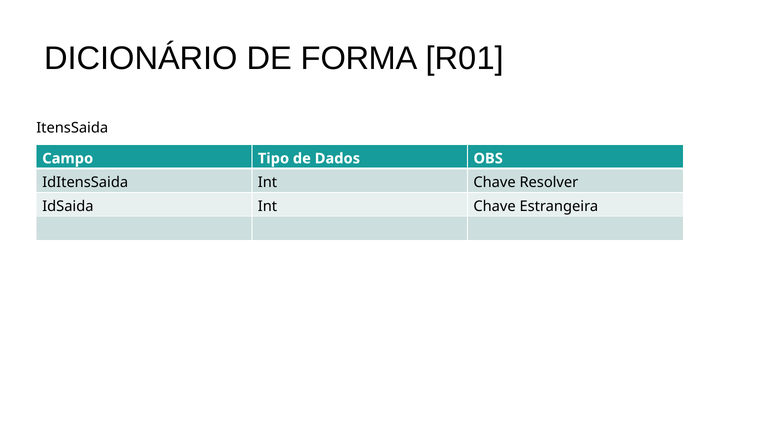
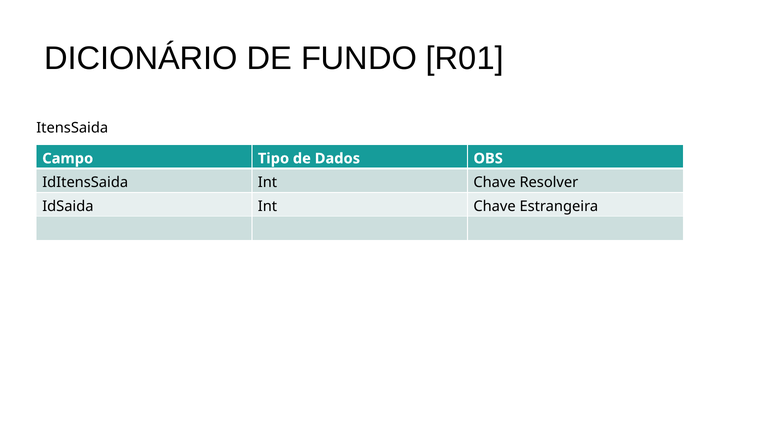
FORMA: FORMA -> FUNDO
